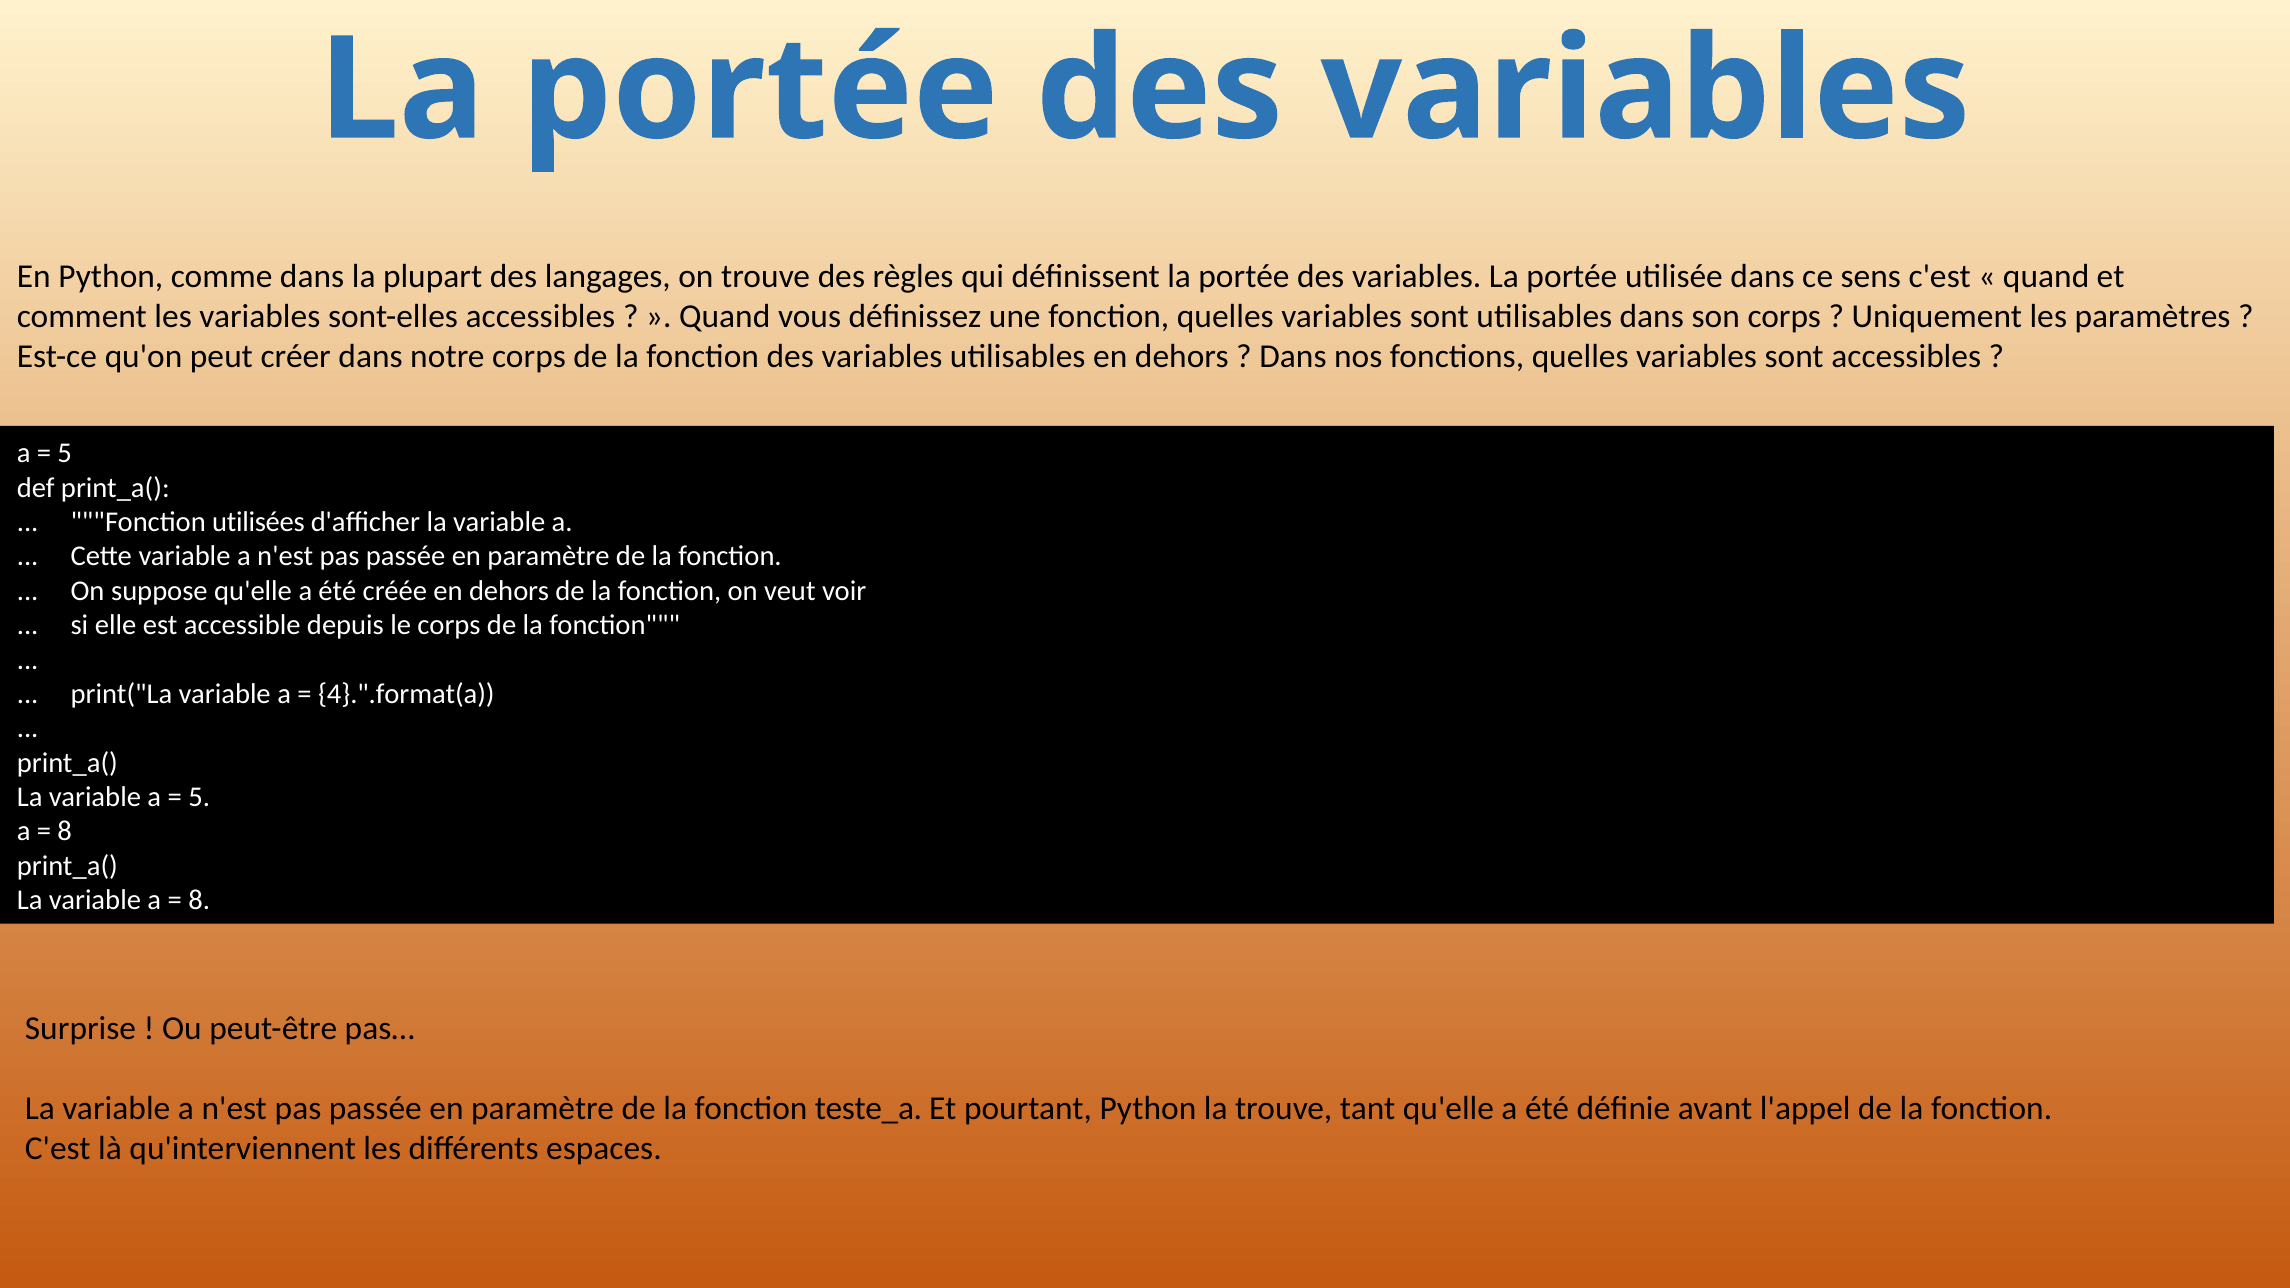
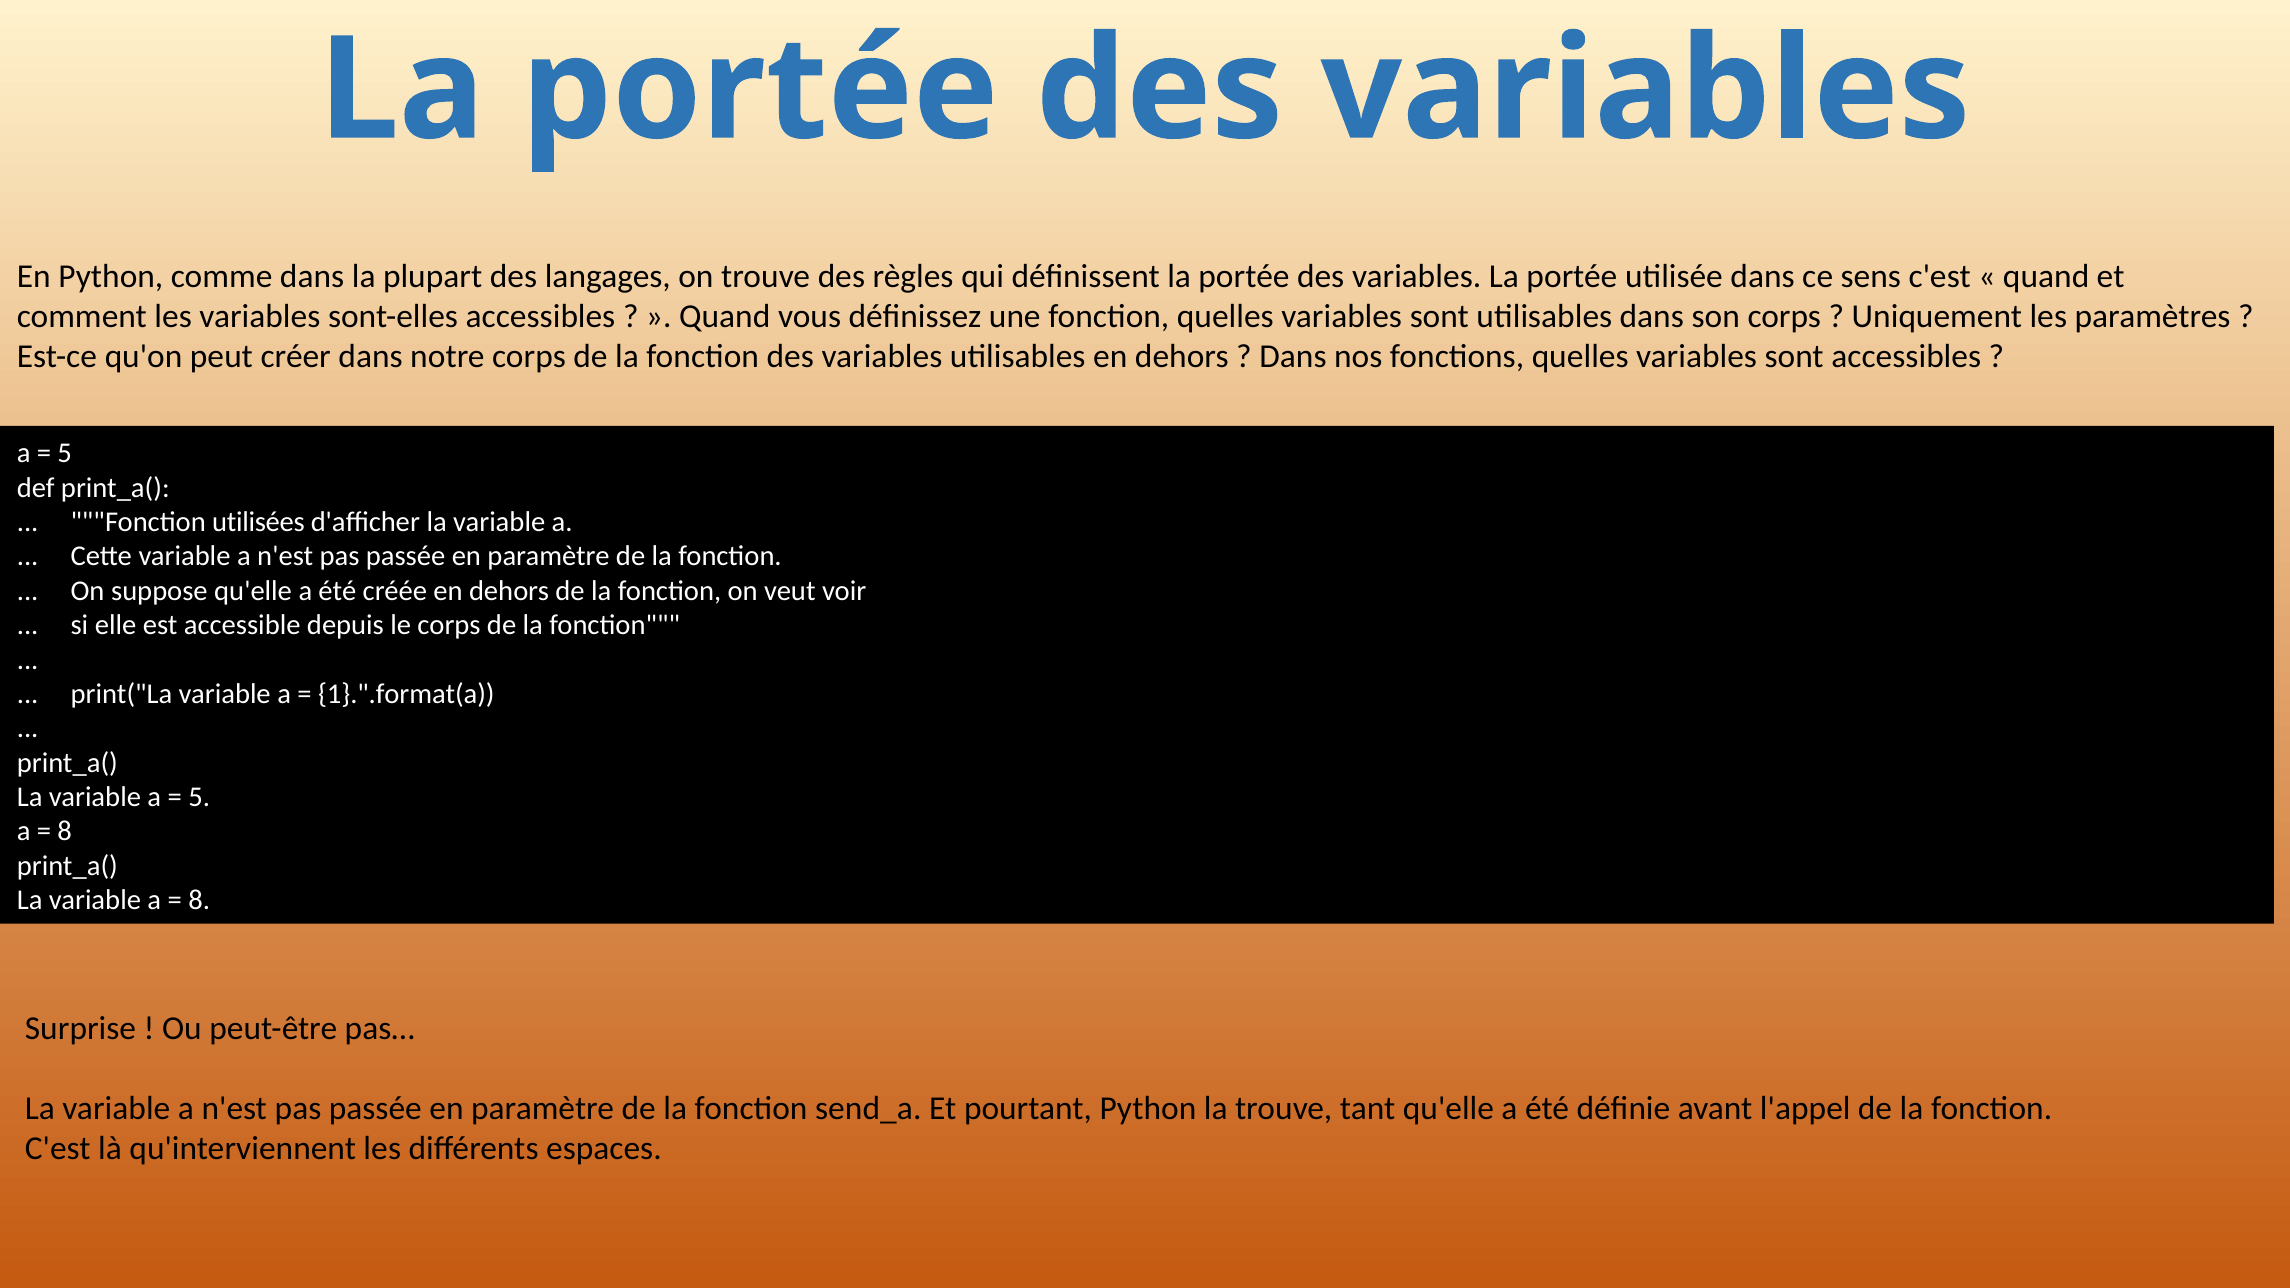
4}.".format(a: 4}.".format(a -> 1}.".format(a
teste_a: teste_a -> send_a
